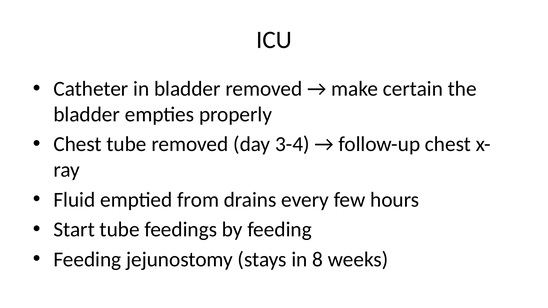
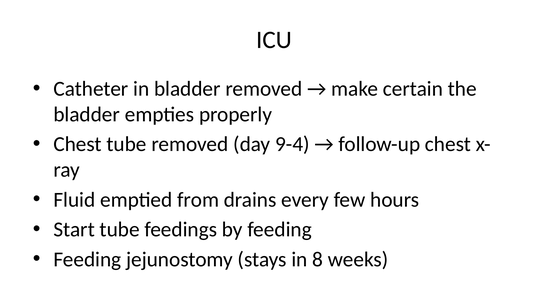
3-4: 3-4 -> 9-4
